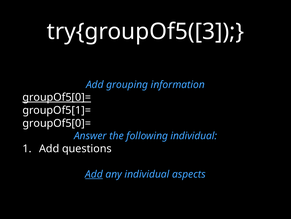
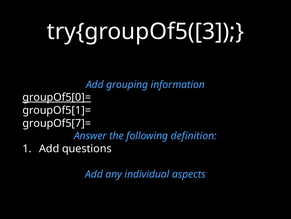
groupOf5[0]= at (57, 123): groupOf5[0]= -> groupOf5[7]=
following individual: individual -> definition
Add at (94, 174) underline: present -> none
